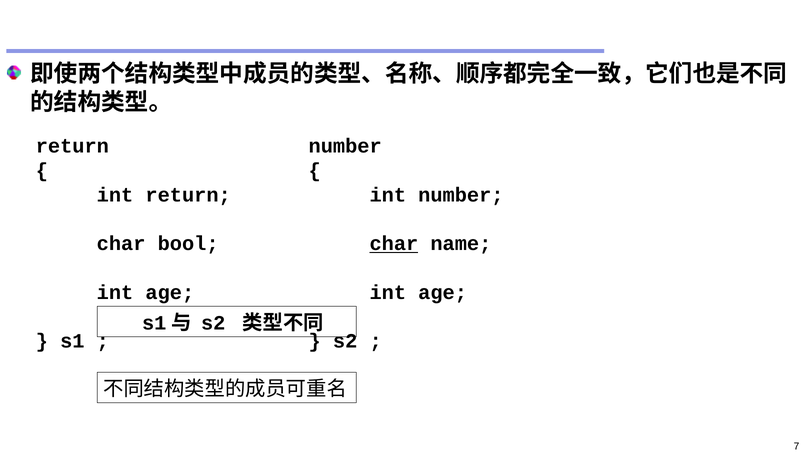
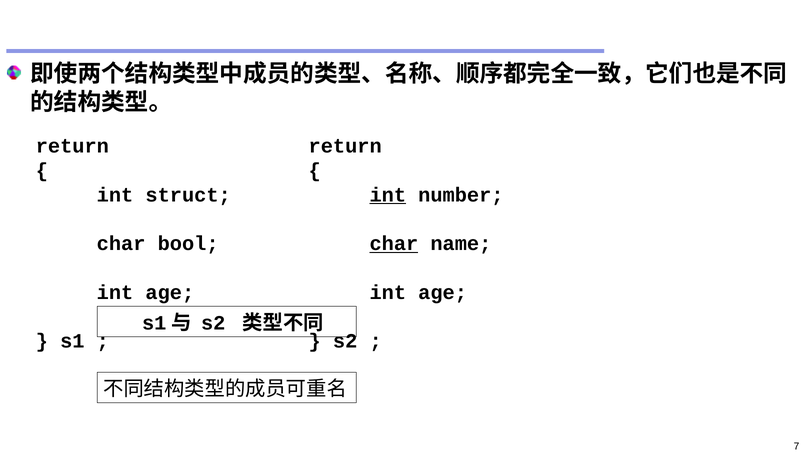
number at (345, 146): number -> return
int return: return -> struct
int at (388, 195) underline: none -> present
